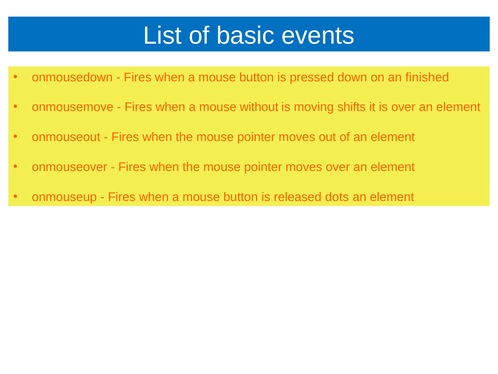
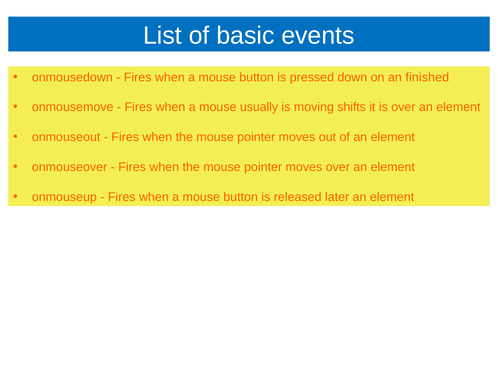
without: without -> usually
dots: dots -> later
